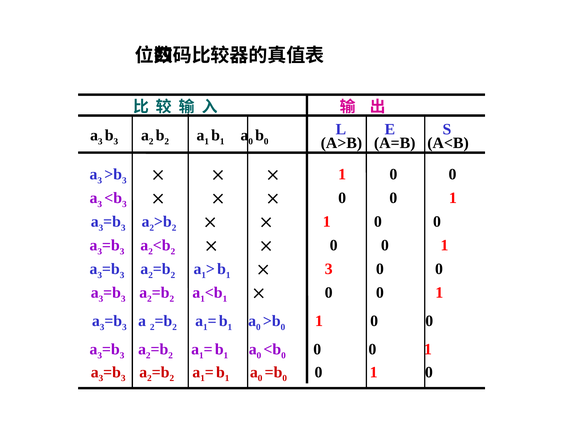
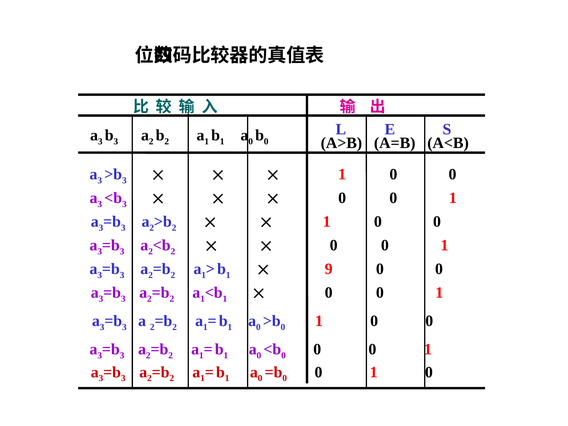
3 at (329, 269): 3 -> 9
